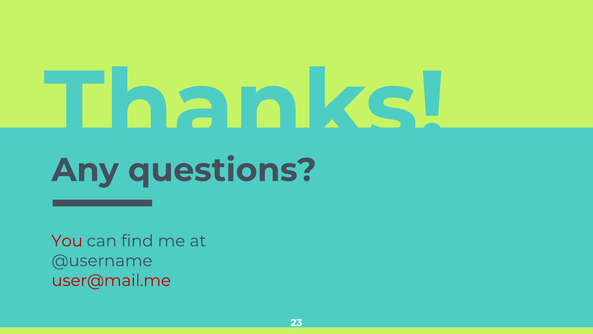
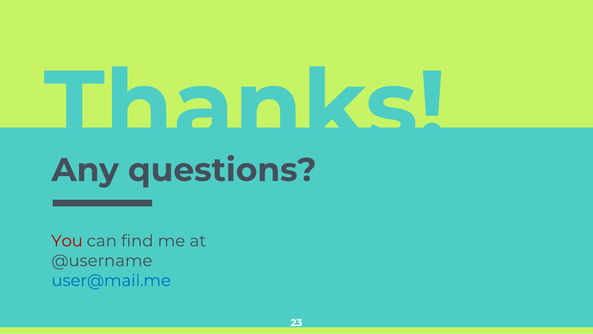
user@mail.me colour: red -> blue
